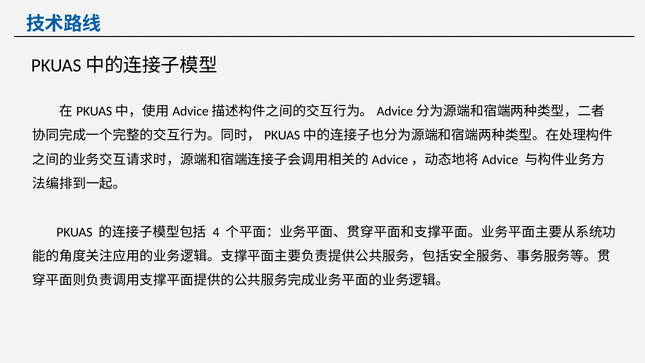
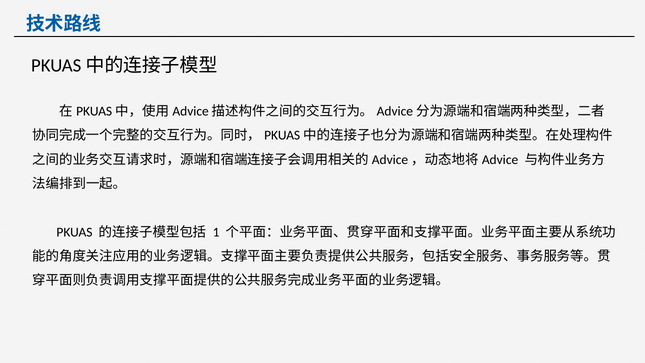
4: 4 -> 1
